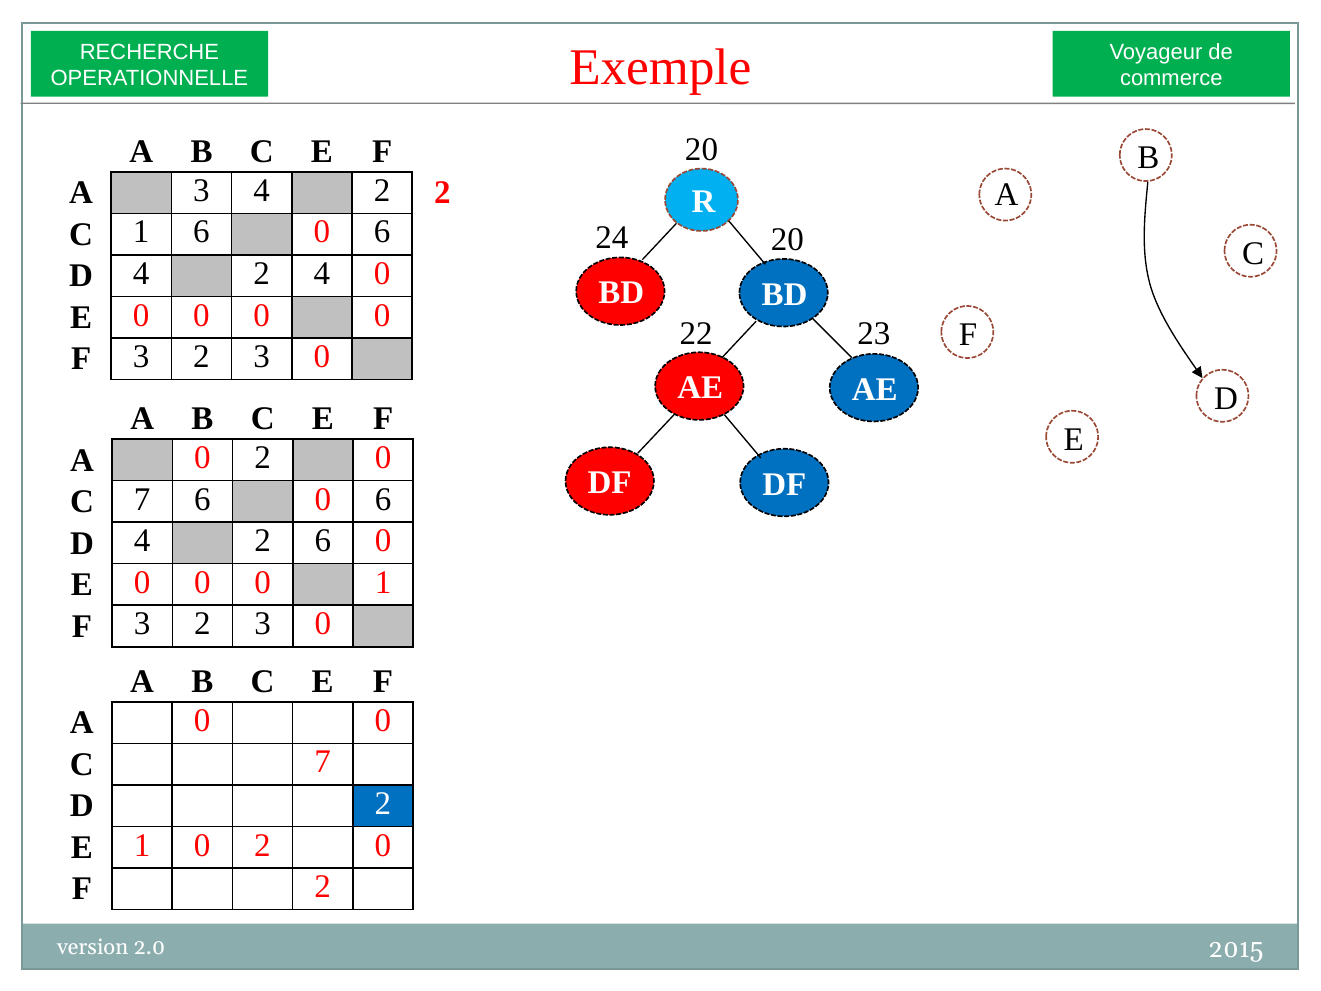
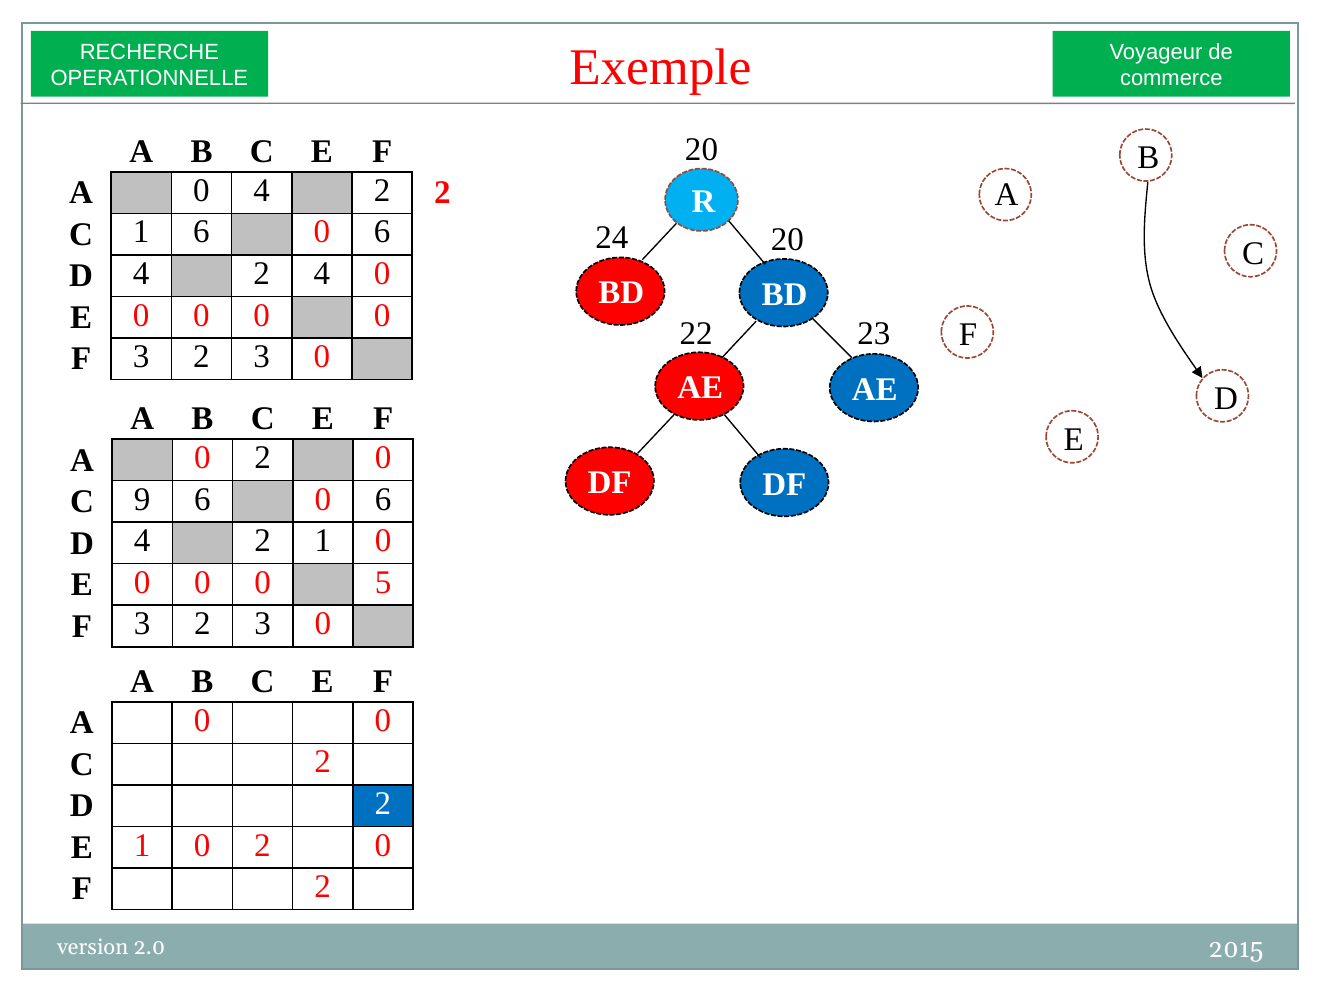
3 at (201, 191): 3 -> 0
7 at (142, 499): 7 -> 9
2 6: 6 -> 1
0 1: 1 -> 5
7 at (323, 762): 7 -> 2
